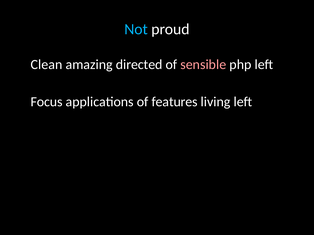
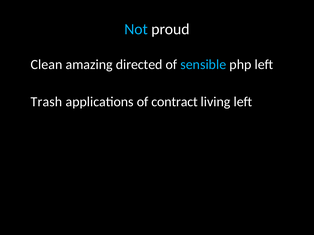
sensible colour: pink -> light blue
Focus: Focus -> Trash
features: features -> contract
